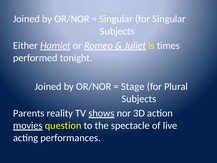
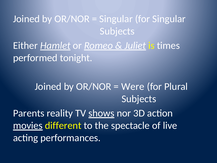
Stage: Stage -> Were
question: question -> different
